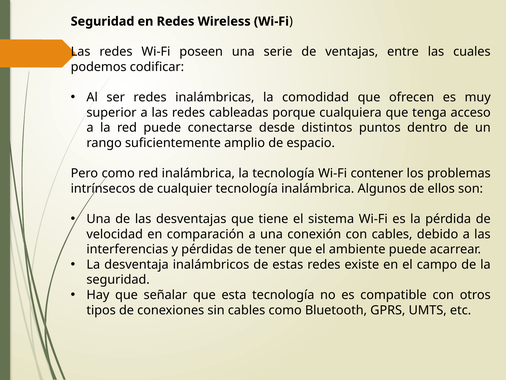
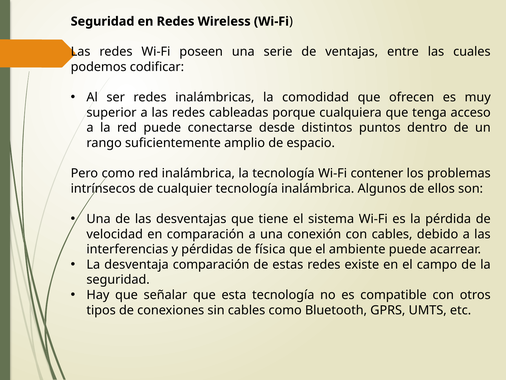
tener: tener -> física
desventaja inalámbricos: inalámbricos -> comparación
